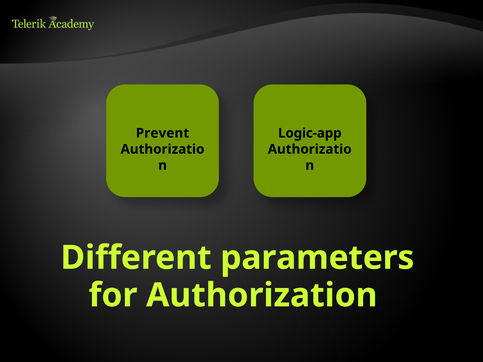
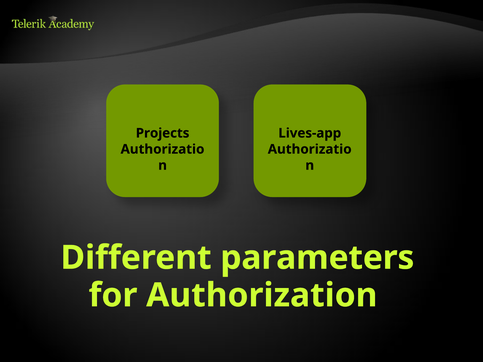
Prevent: Prevent -> Projects
Logic-app: Logic-app -> Lives-app
